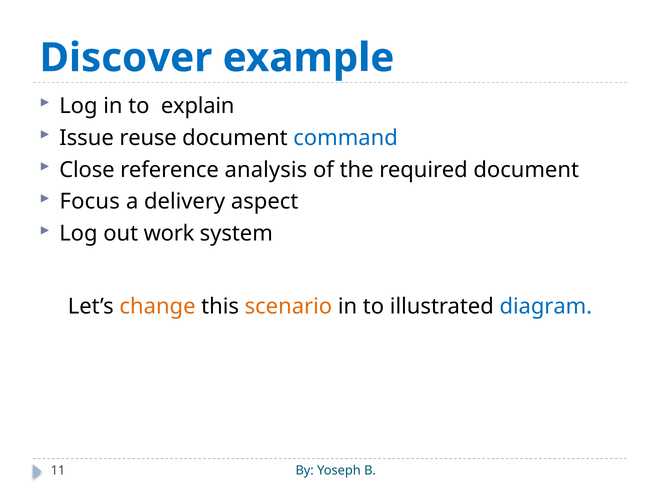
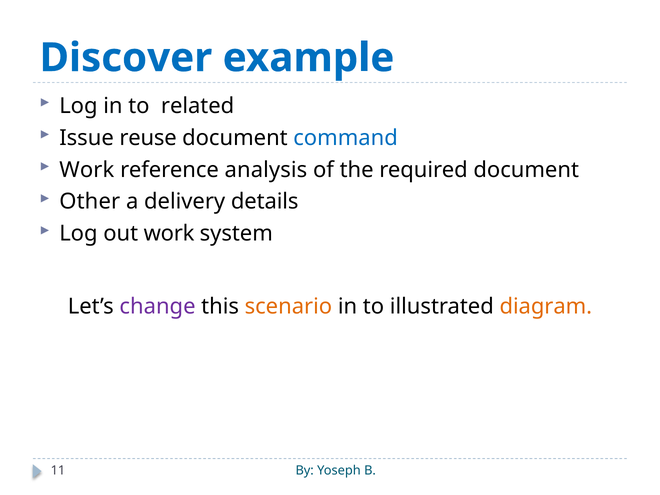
explain: explain -> related
Close at (87, 170): Close -> Work
Focus: Focus -> Other
aspect: aspect -> details
change colour: orange -> purple
diagram colour: blue -> orange
